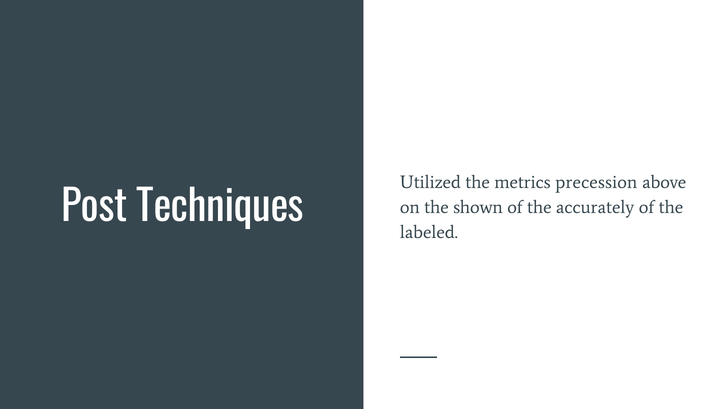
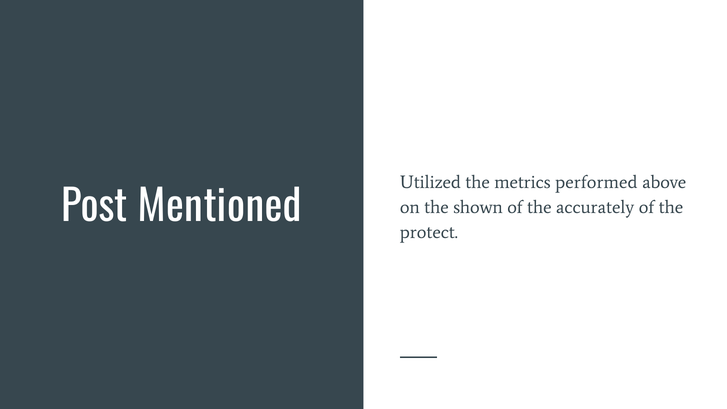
precession: precession -> performed
Techniques: Techniques -> Mentioned
labeled: labeled -> protect
